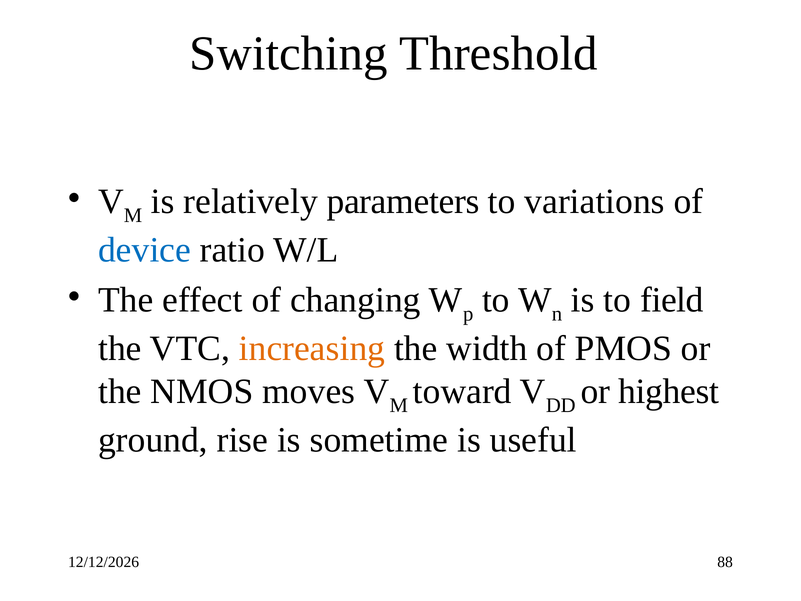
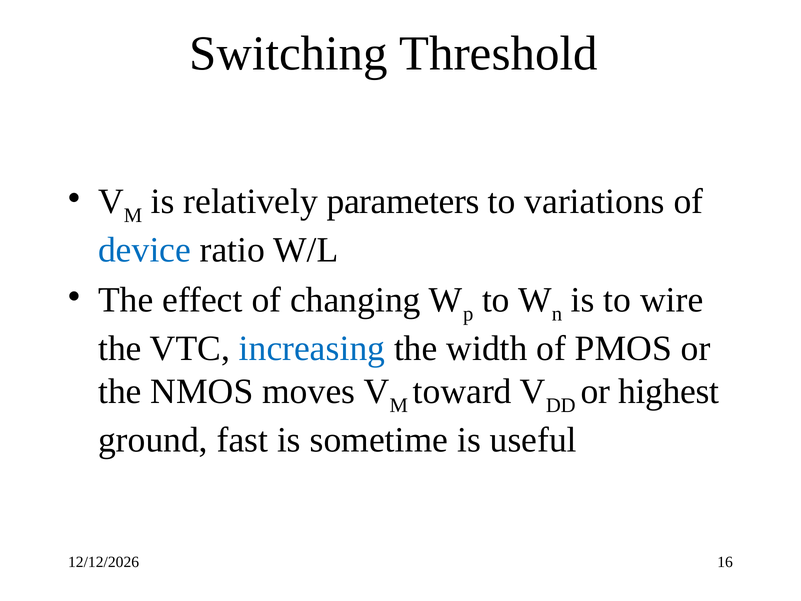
field: field -> wire
increasing colour: orange -> blue
rise: rise -> fast
88: 88 -> 16
